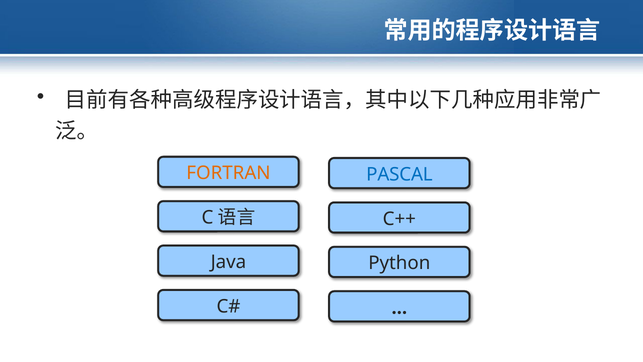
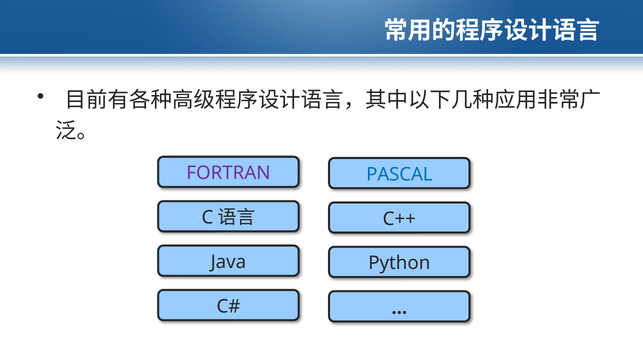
FORTRAN colour: orange -> purple
